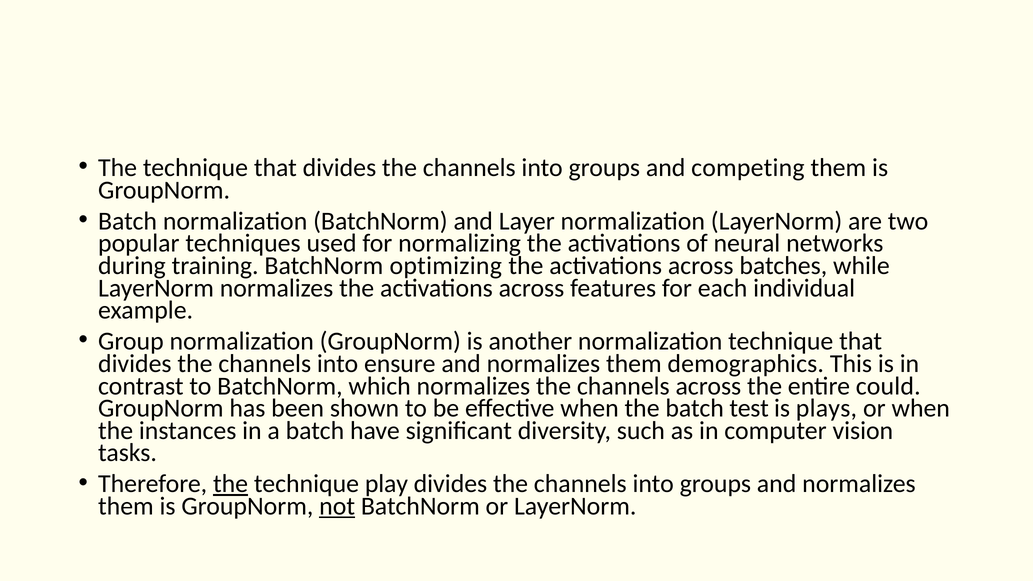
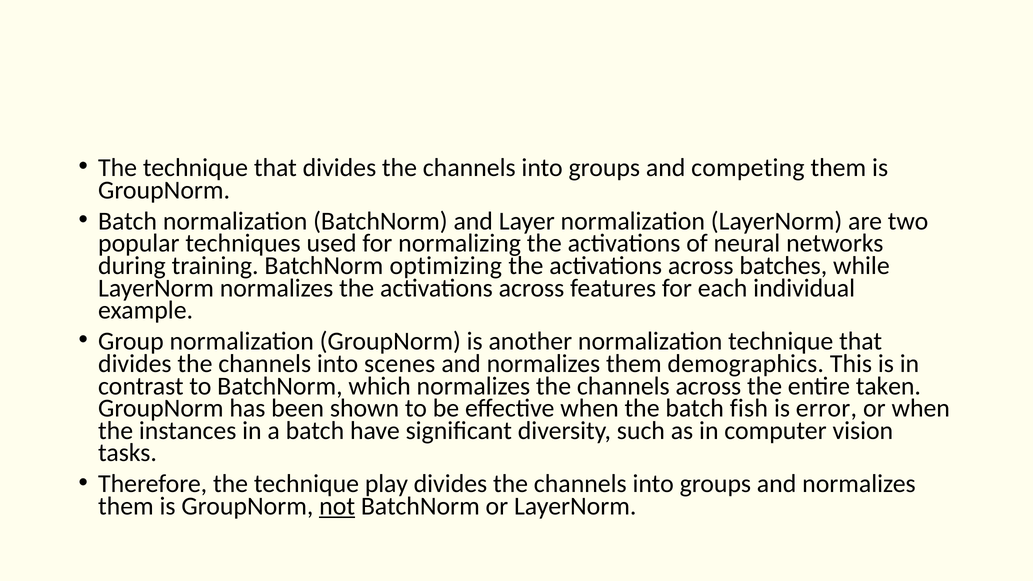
ensure: ensure -> scenes
could: could -> taken
test: test -> fish
plays: plays -> error
the at (231, 484) underline: present -> none
